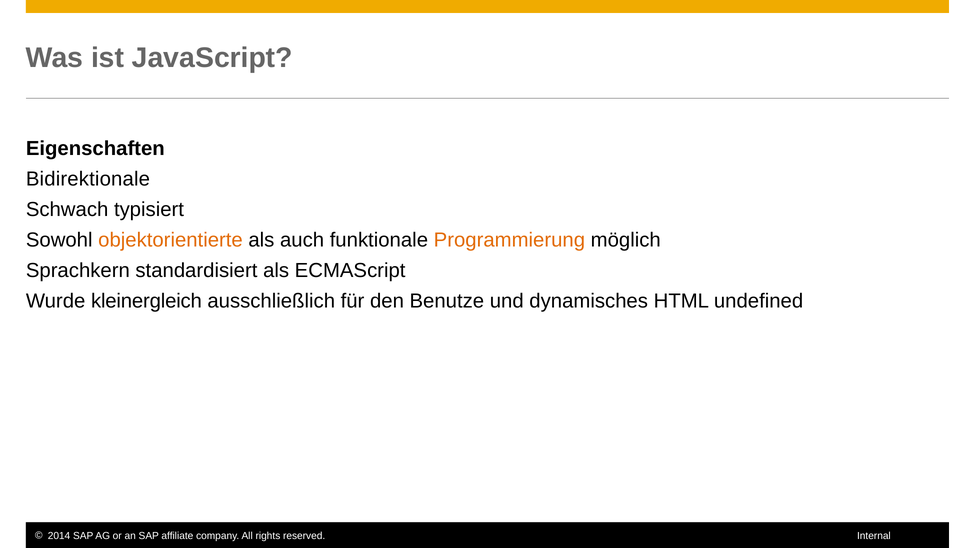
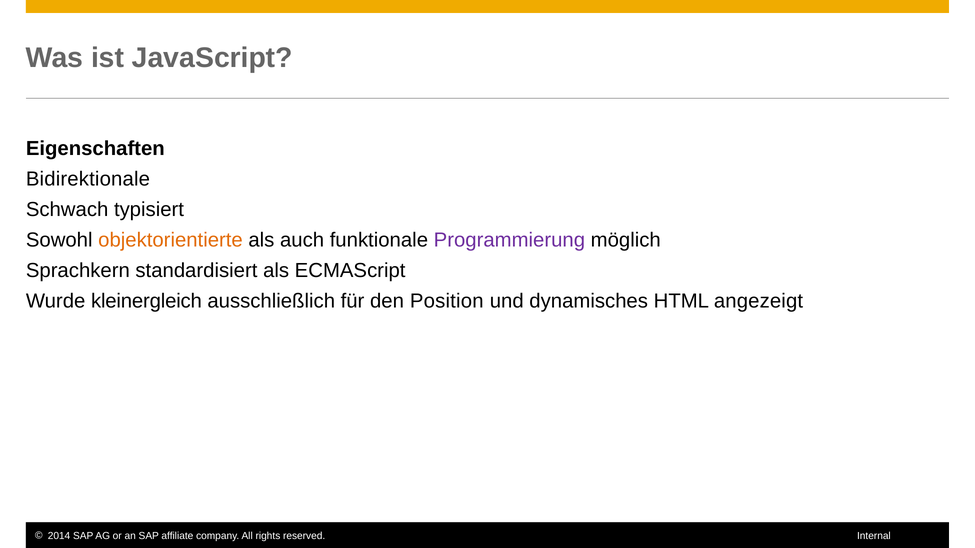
Programmierung colour: orange -> purple
Benutze: Benutze -> Position
undefined: undefined -> angezeigt
